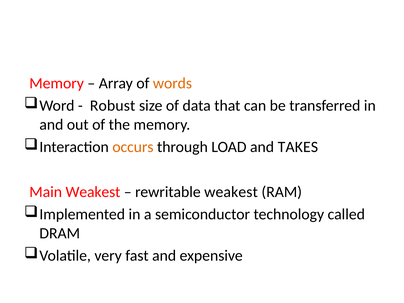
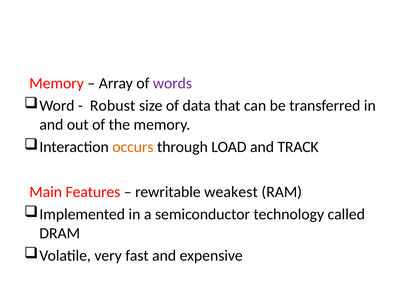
words colour: orange -> purple
TAKES: TAKES -> TRACK
Main Weakest: Weakest -> Features
